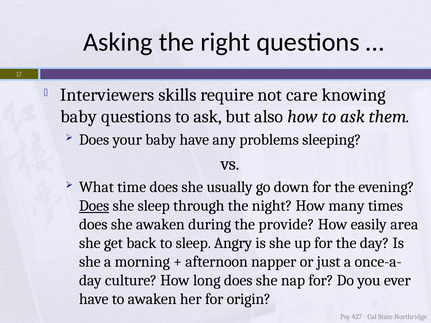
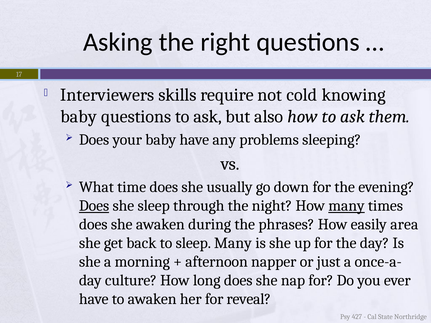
care: care -> cold
many at (346, 206) underline: none -> present
provide: provide -> phrases
sleep Angry: Angry -> Many
origin: origin -> reveal
